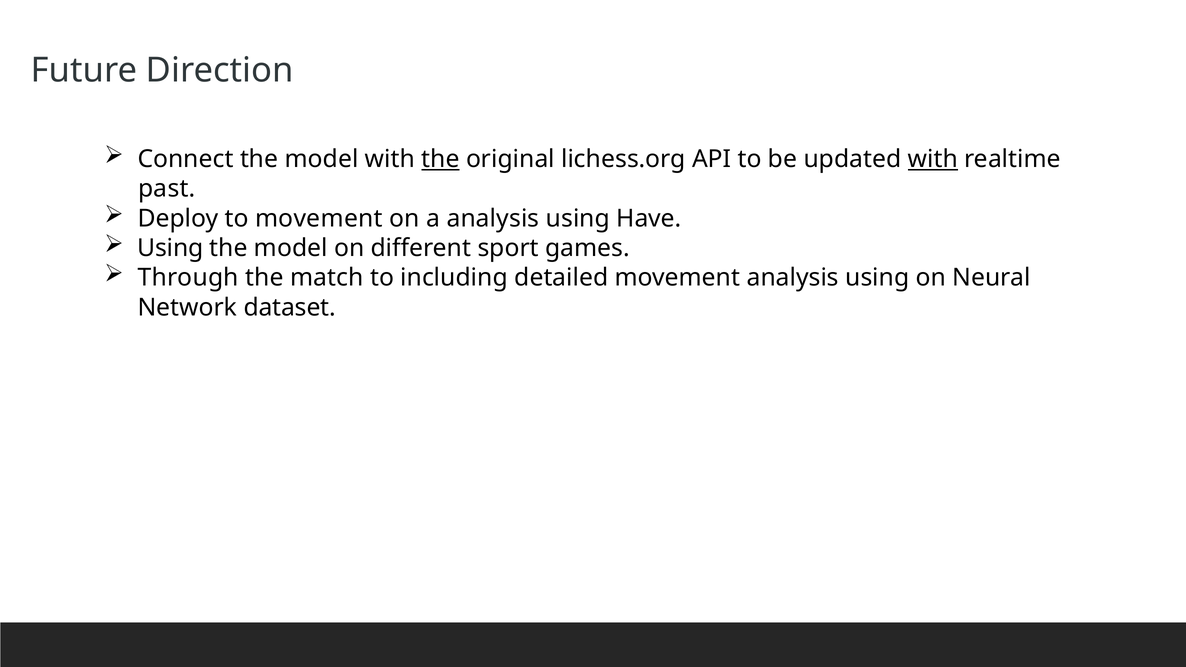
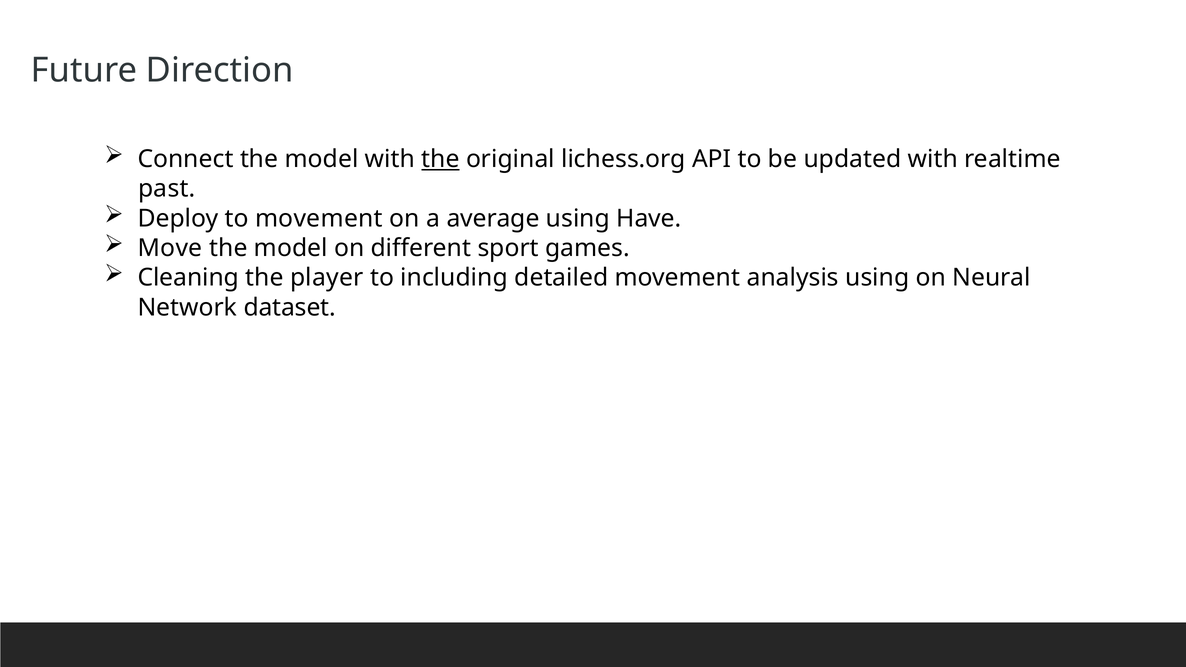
with at (933, 159) underline: present -> none
a analysis: analysis -> average
Using at (170, 248): Using -> Move
Through: Through -> Cleaning
match: match -> player
